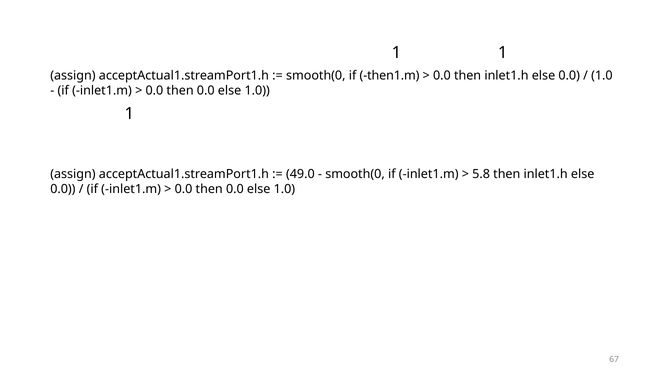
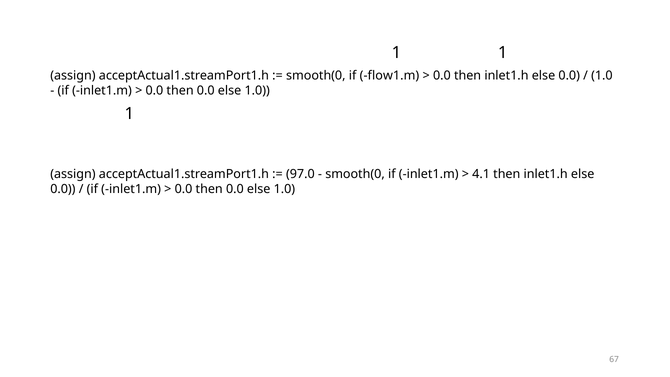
then1.m: then1.m -> flow1.m
49.0: 49.0 -> 97.0
5.8: 5.8 -> 4.1
